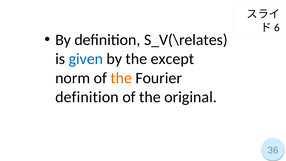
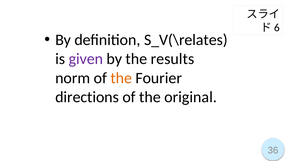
given colour: blue -> purple
except: except -> results
definition at (87, 97): definition -> directions
